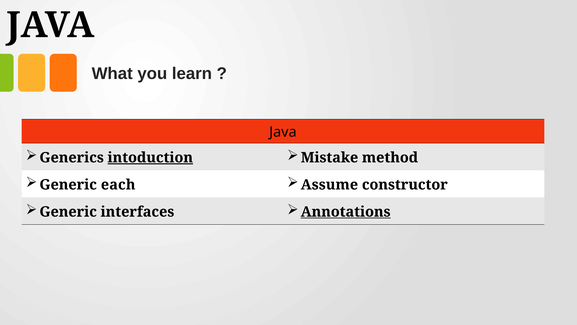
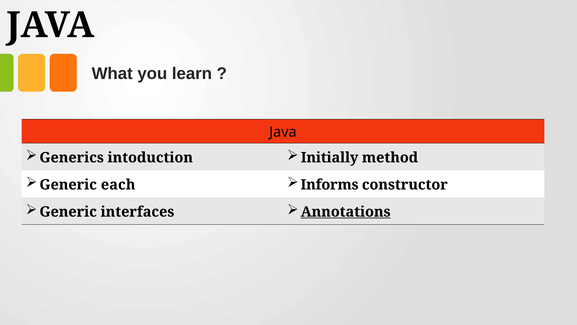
intoduction underline: present -> none
Mistake: Mistake -> Initially
Assume: Assume -> Informs
